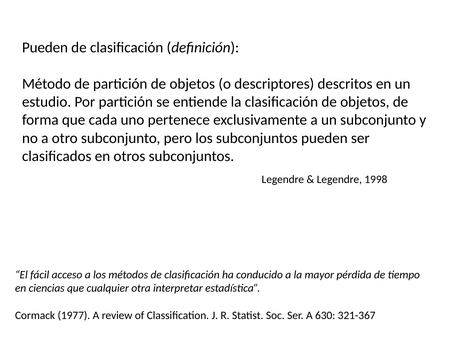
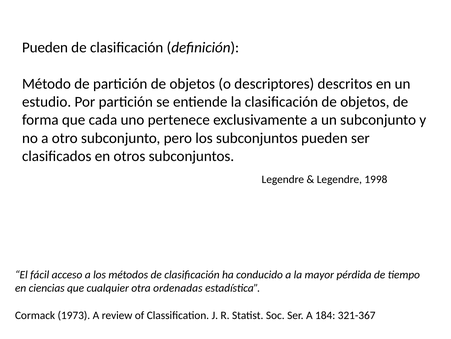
interpretar: interpretar -> ordenadas
1977: 1977 -> 1973
630: 630 -> 184
